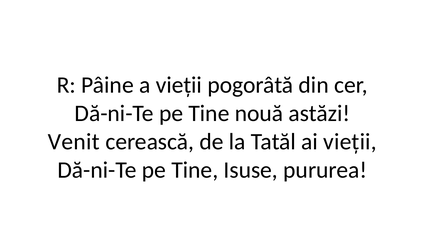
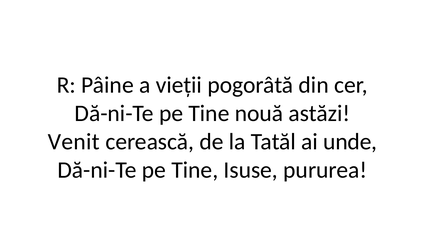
ai vieții: vieții -> unde
